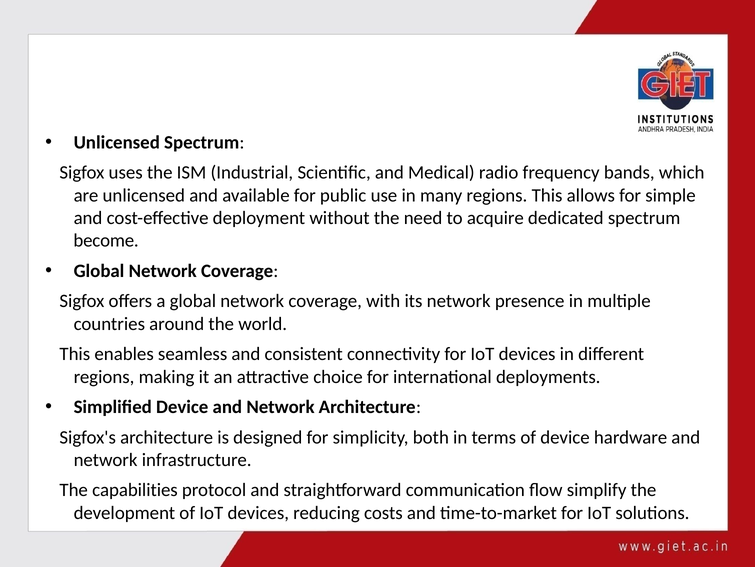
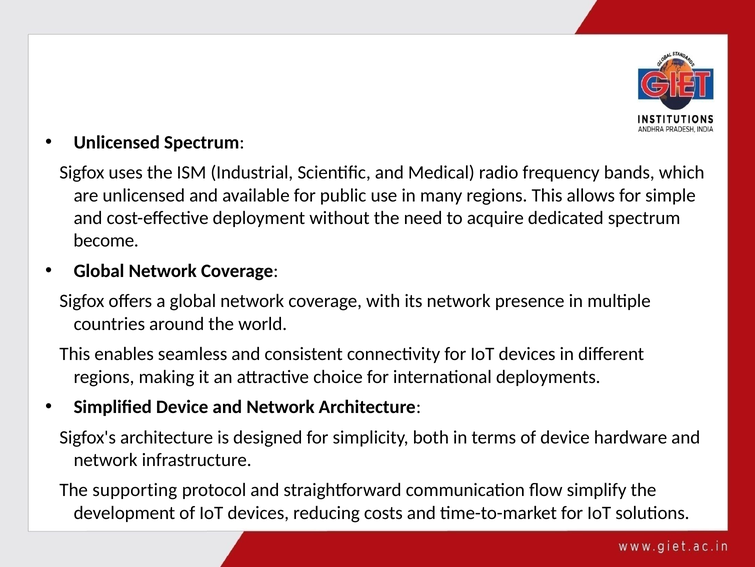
capabilities: capabilities -> supporting
